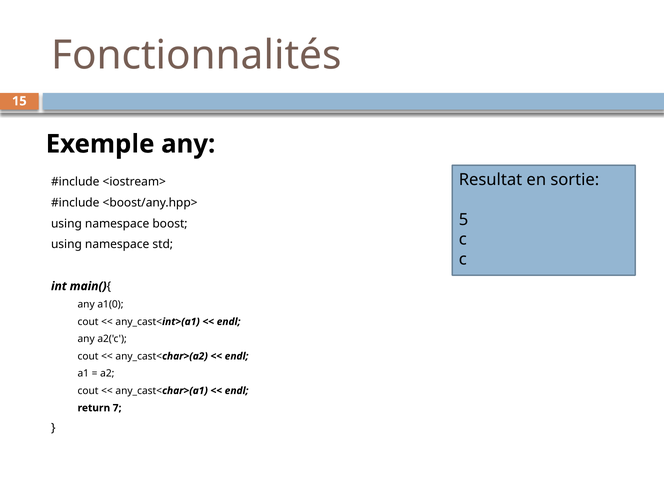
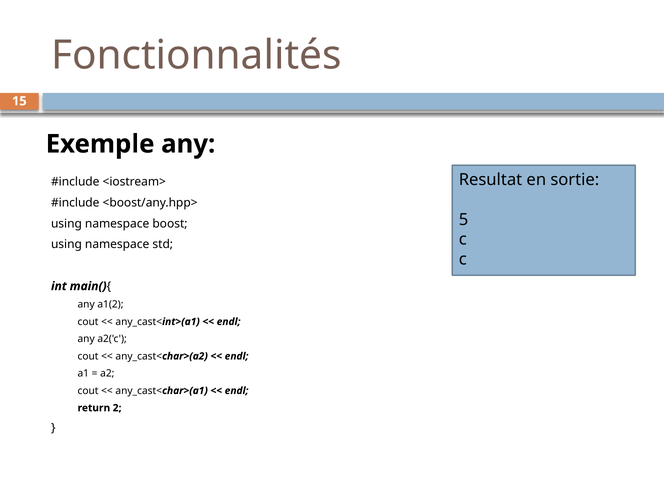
a1(0: a1(0 -> a1(2
7: 7 -> 2
